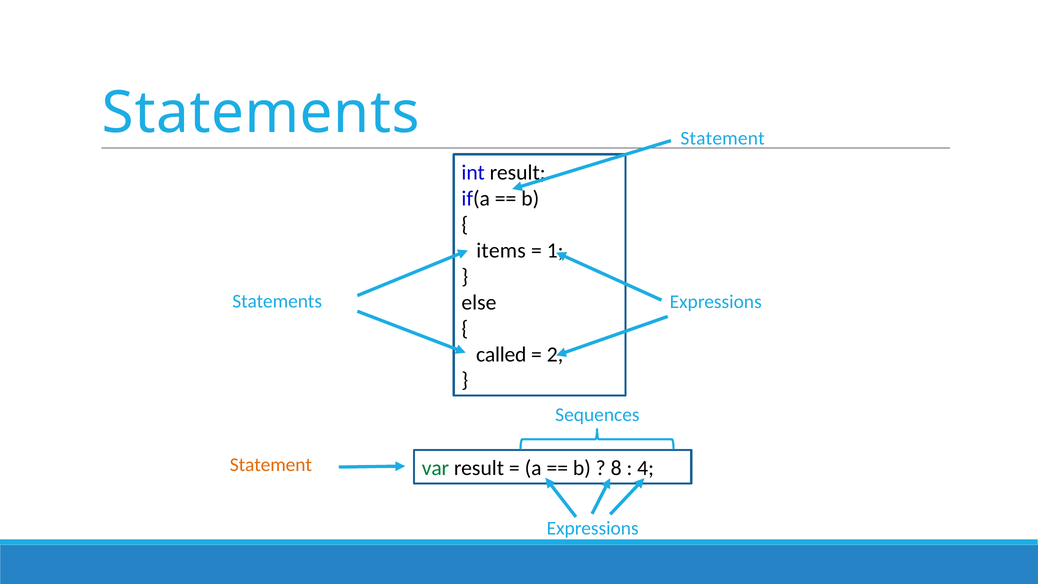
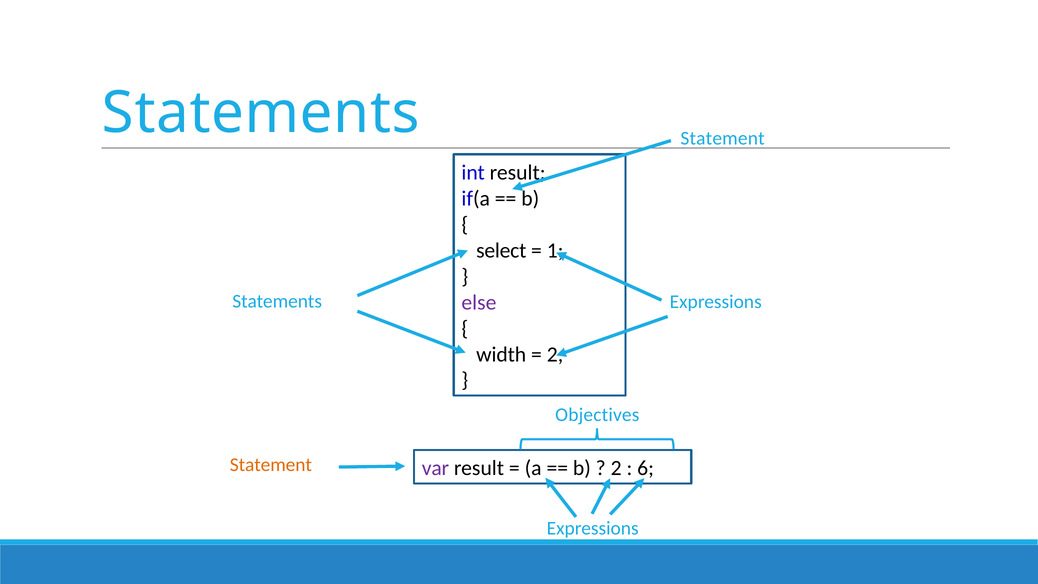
items: items -> select
else colour: black -> purple
called: called -> width
Sequences: Sequences -> Objectives
var colour: green -> purple
8 at (616, 468): 8 -> 2
4: 4 -> 6
